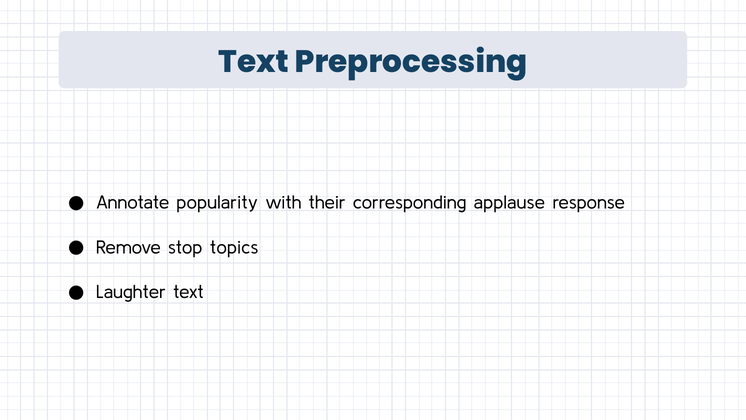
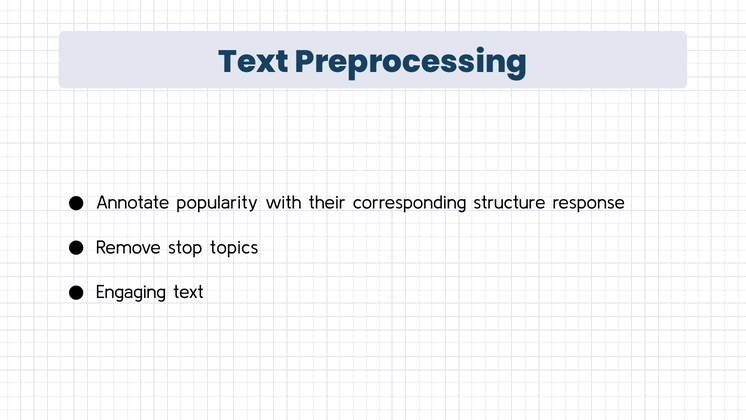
applause: applause -> structure
Laughter: Laughter -> Engaging
